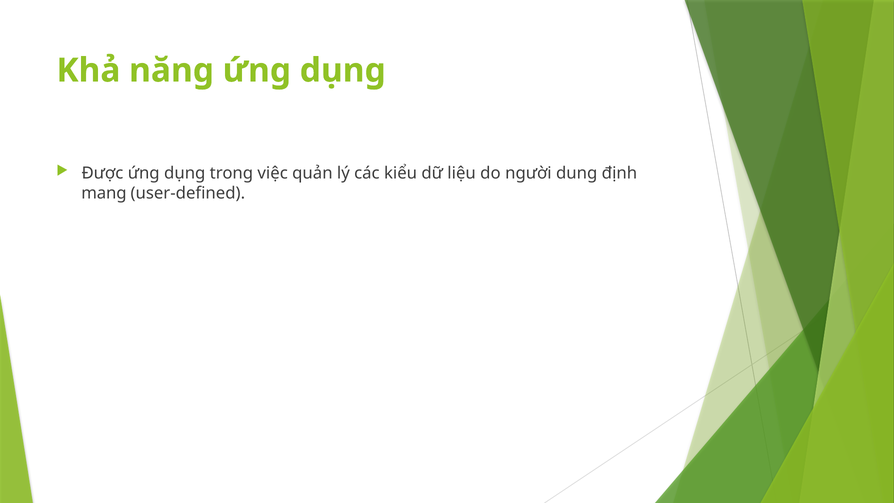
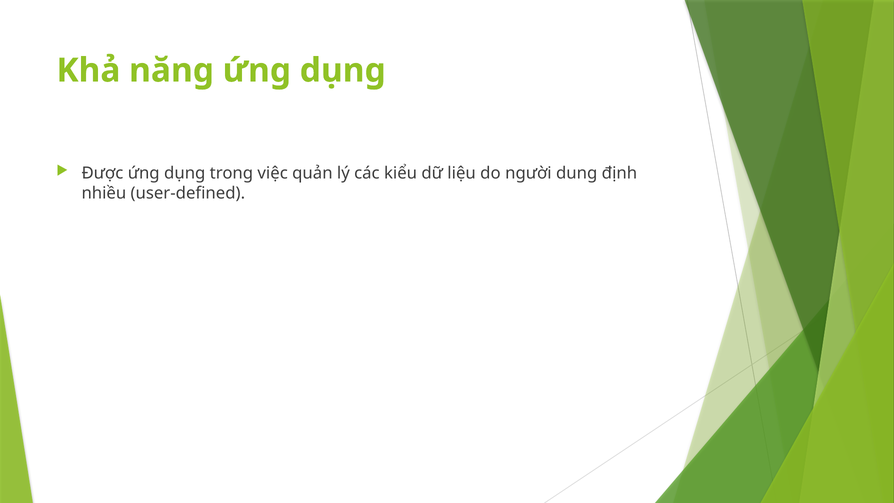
mang: mang -> nhiều
